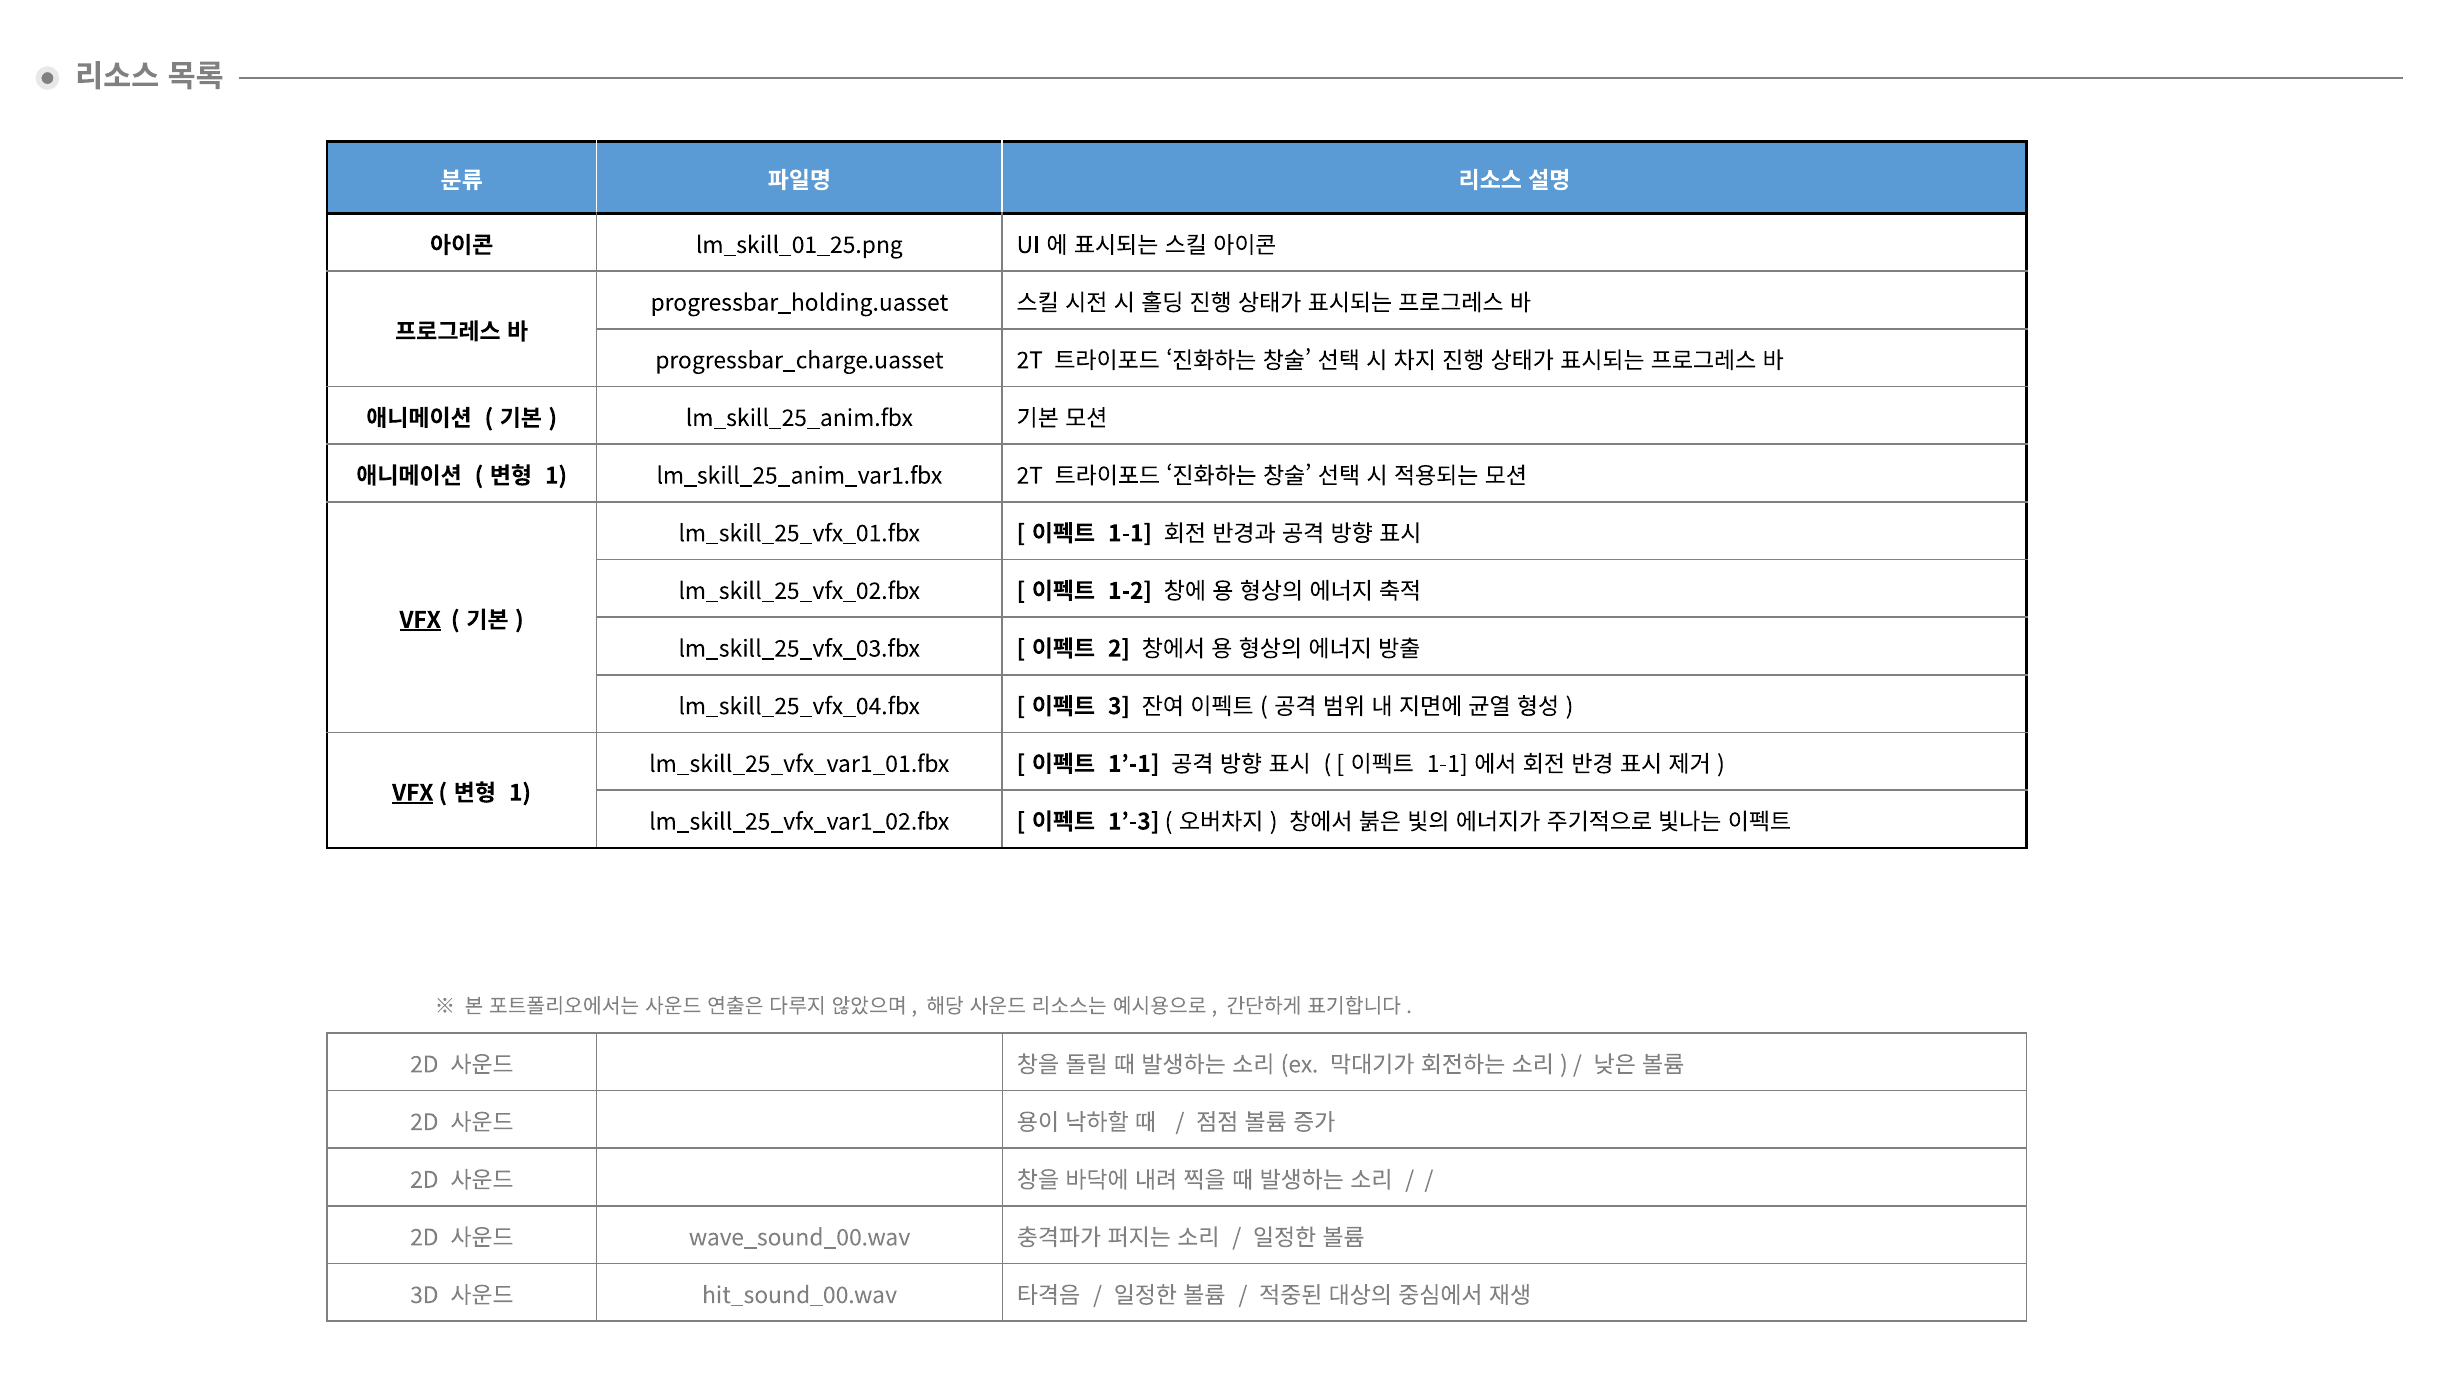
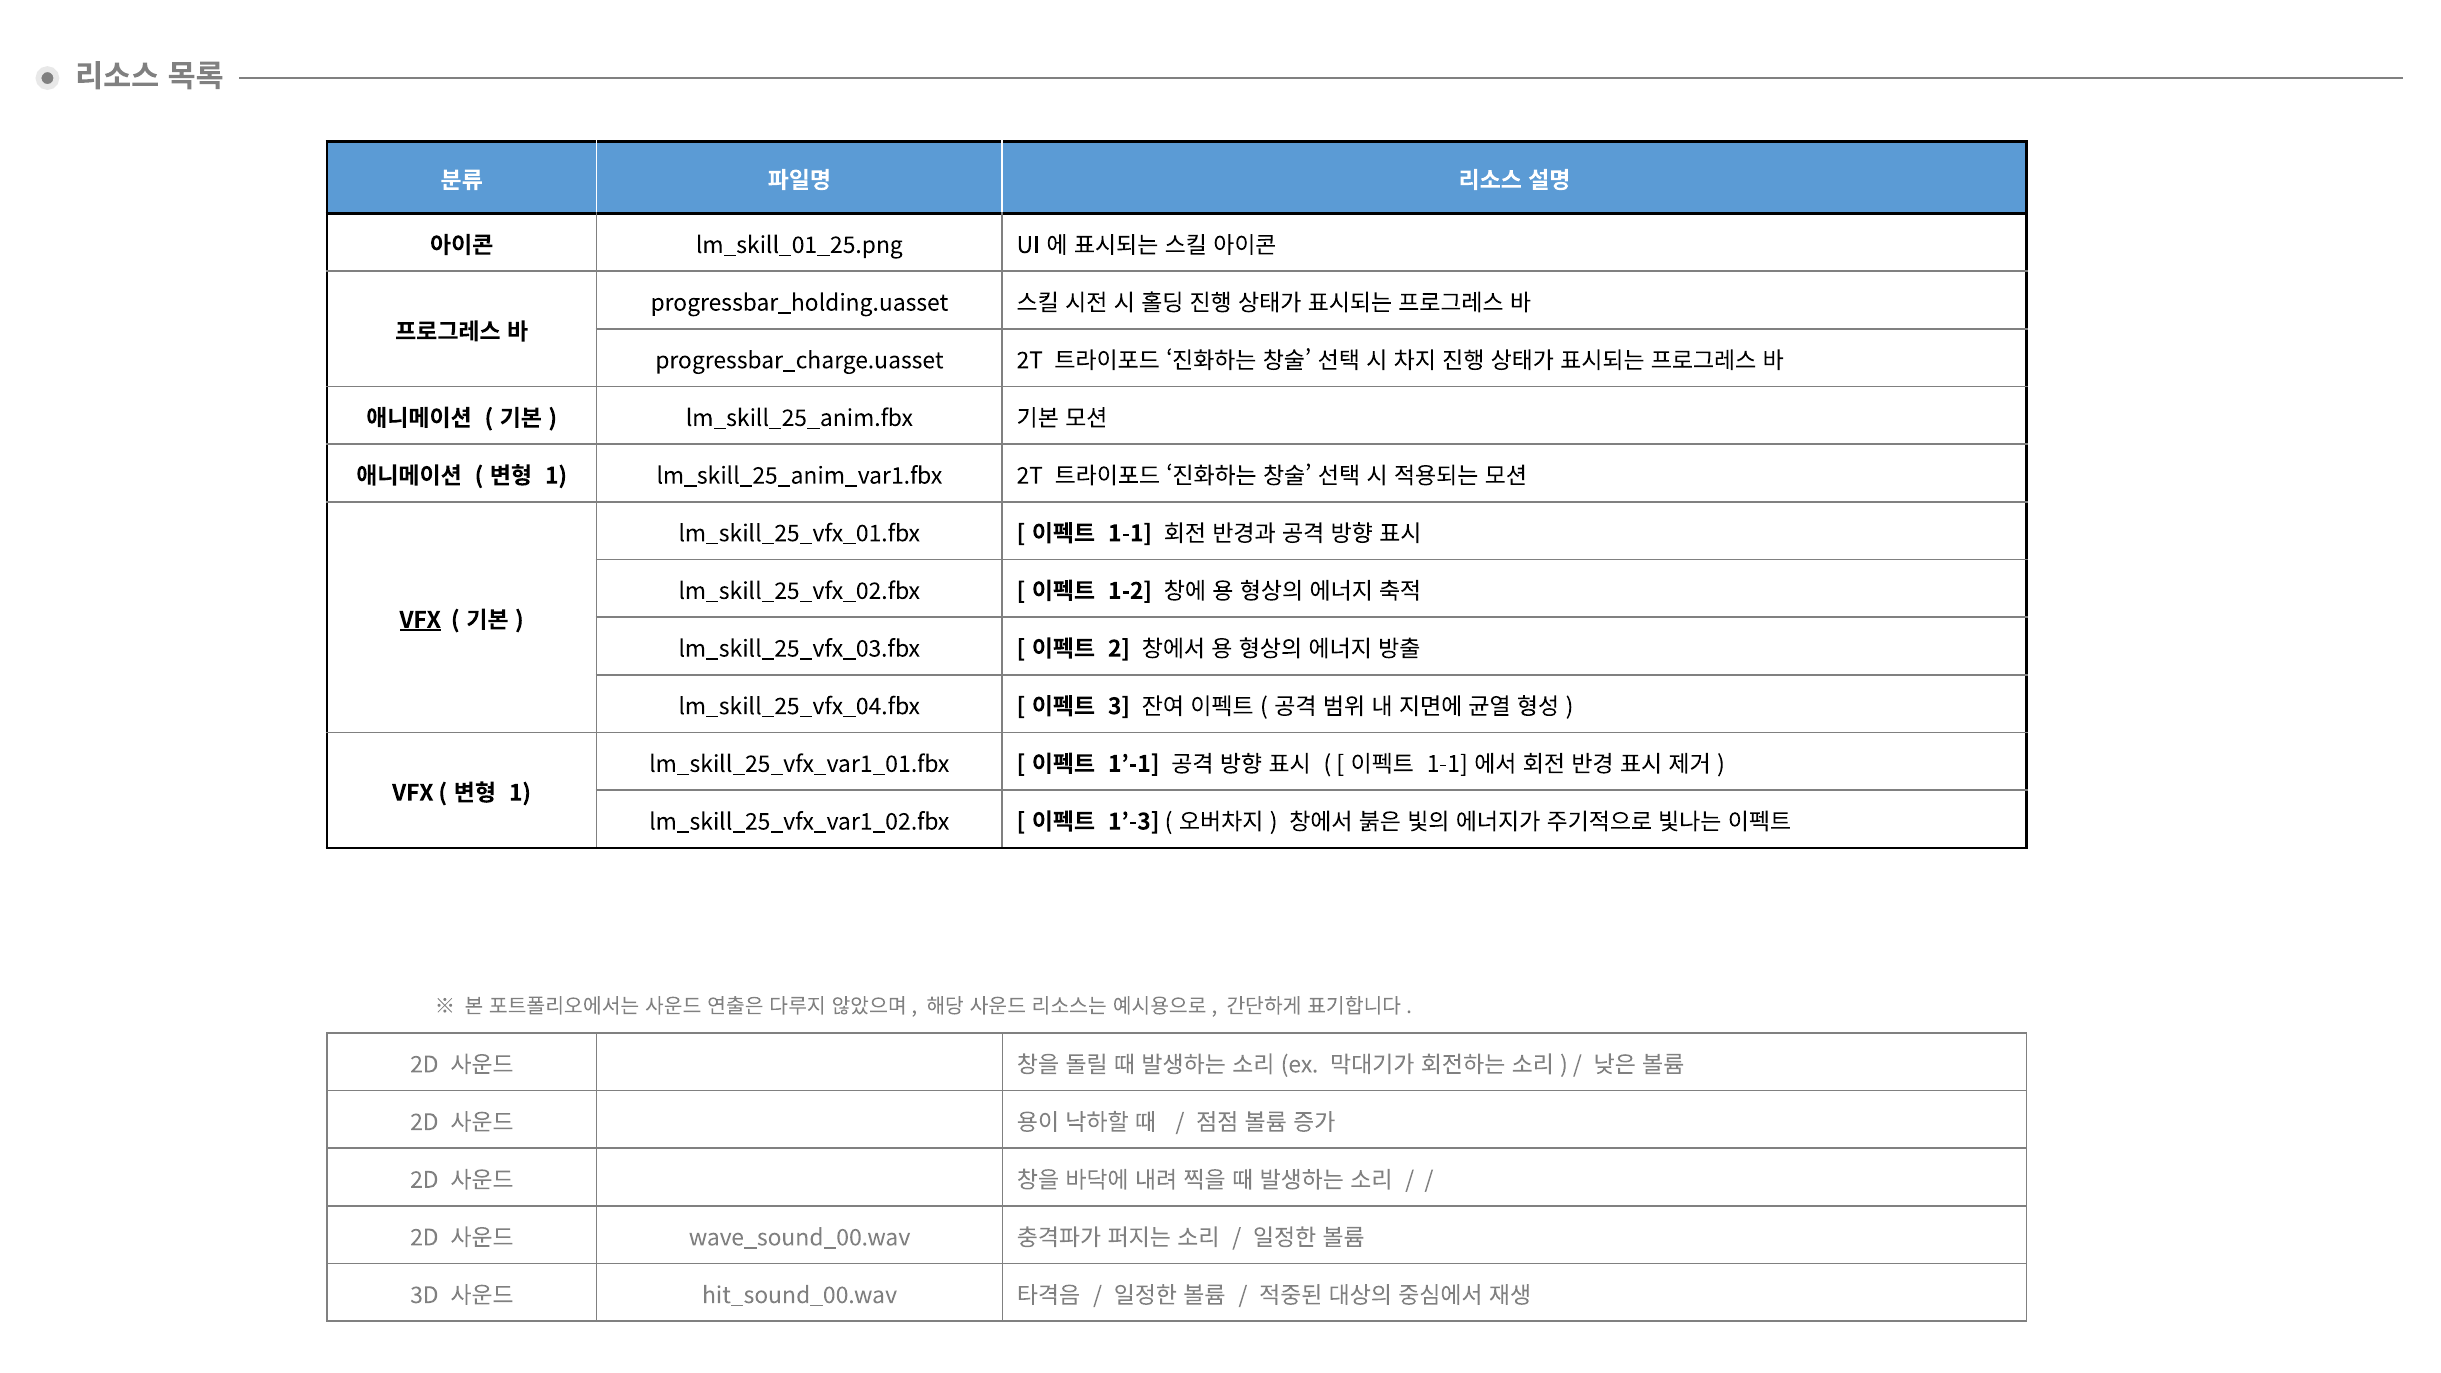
VFX at (413, 793) underline: present -> none
